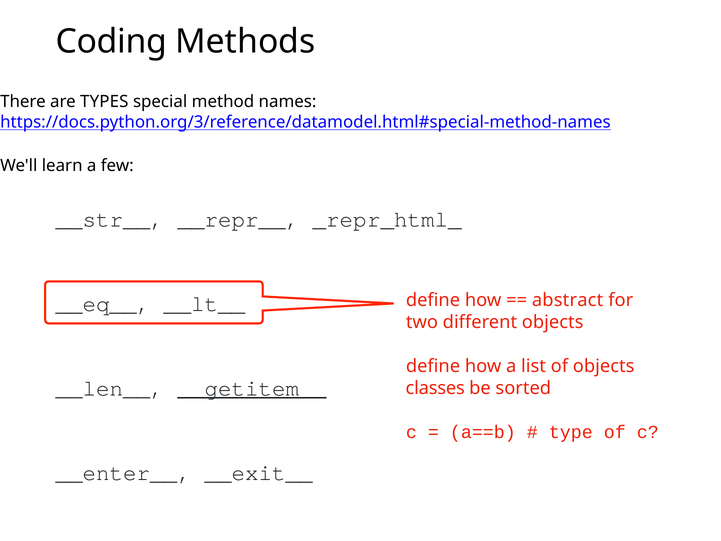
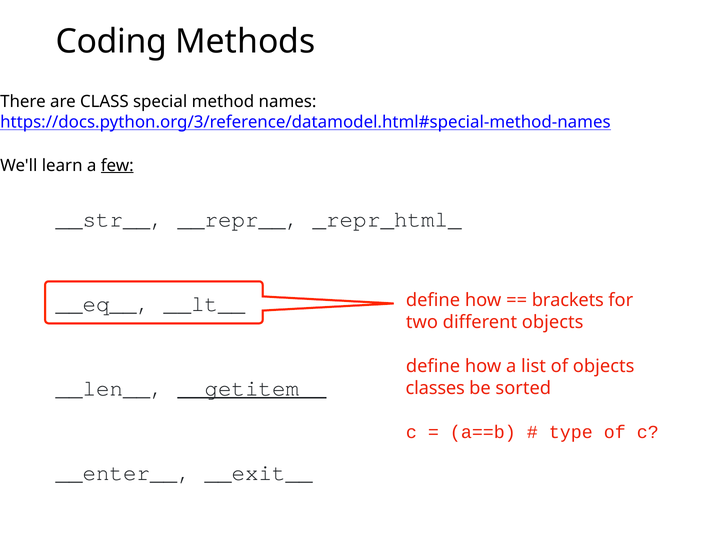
TYPES: TYPES -> CLASS
few underline: none -> present
abstract: abstract -> brackets
